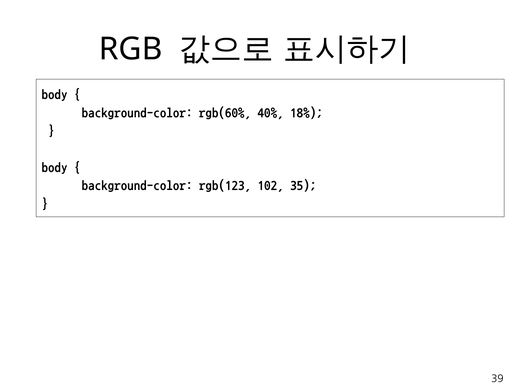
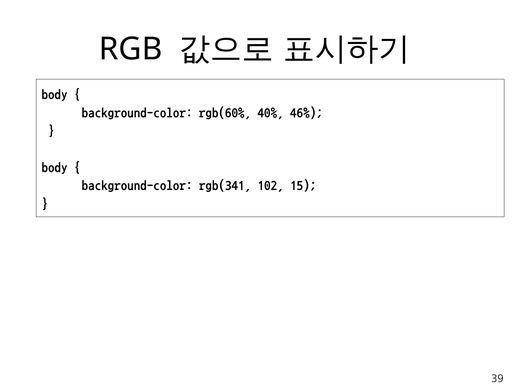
18%: 18% -> 46%
rgb(123: rgb(123 -> rgb(341
35: 35 -> 15
